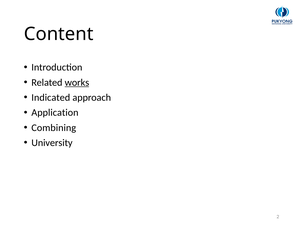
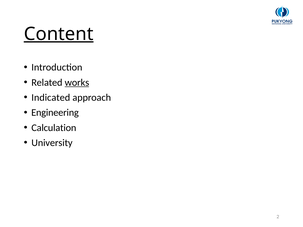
Content underline: none -> present
Application: Application -> Engineering
Combining: Combining -> Calculation
